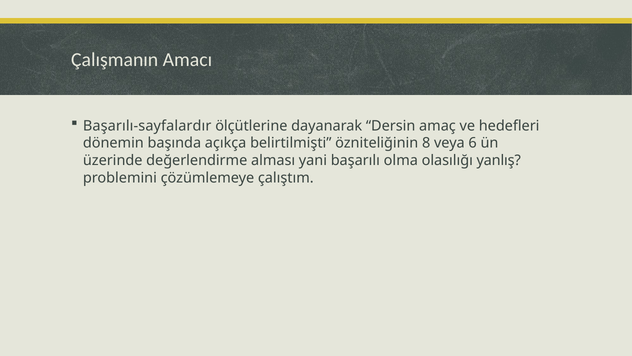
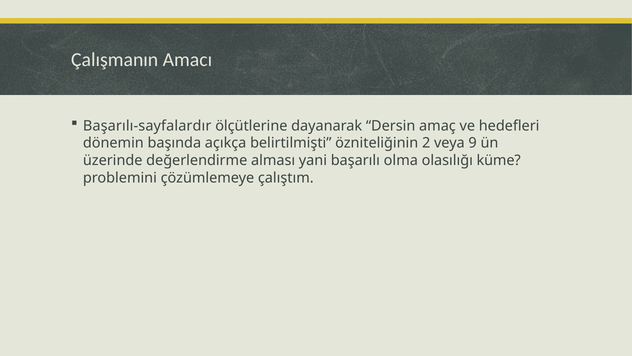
8: 8 -> 2
6: 6 -> 9
yanlış: yanlış -> küme
